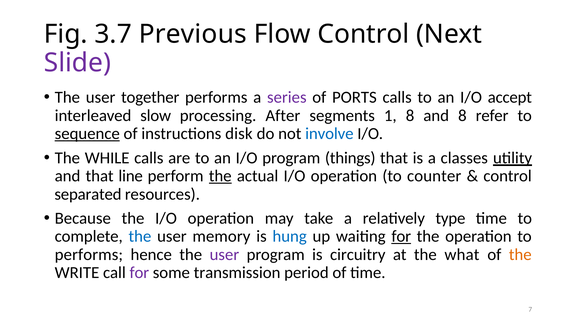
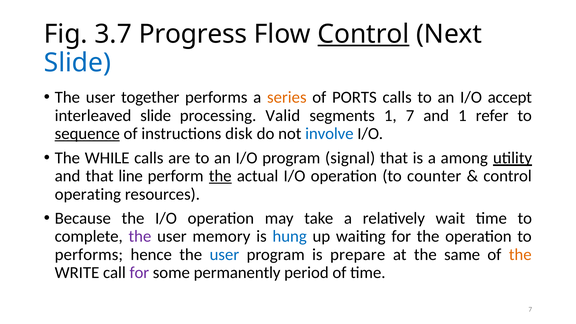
Previous: Previous -> Progress
Control at (363, 34) underline: none -> present
Slide at (77, 63) colour: purple -> blue
series colour: purple -> orange
interleaved slow: slow -> slide
After: After -> Valid
1 8: 8 -> 7
and 8: 8 -> 1
things: things -> signal
classes: classes -> among
separated: separated -> operating
type: type -> wait
the at (140, 236) colour: blue -> purple
for at (401, 236) underline: present -> none
user at (224, 255) colour: purple -> blue
circuitry: circuitry -> prepare
what: what -> same
transmission: transmission -> permanently
